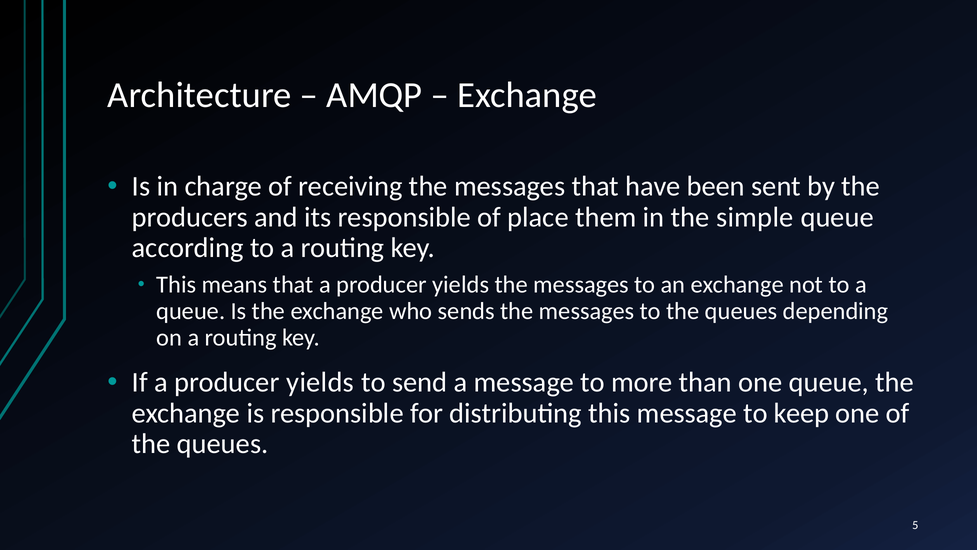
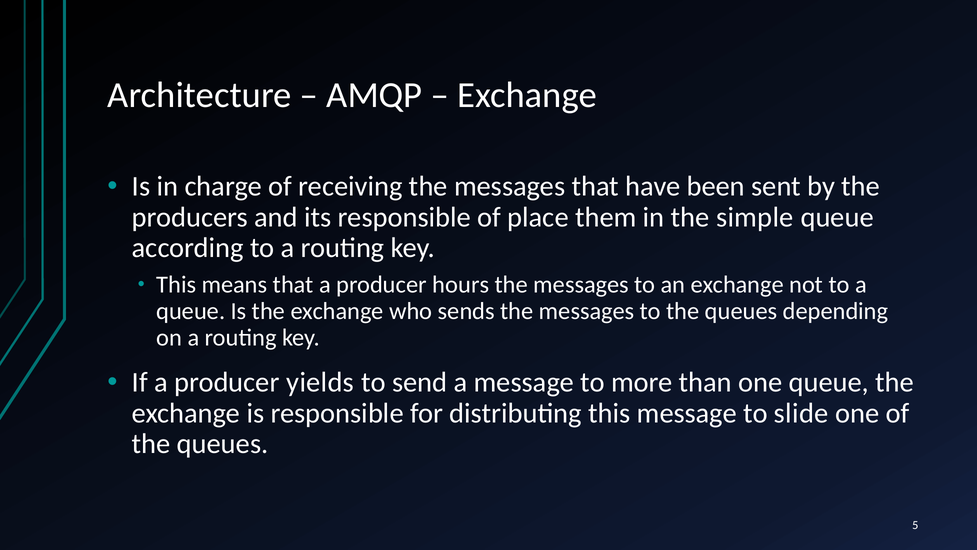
that a producer yields: yields -> hours
keep: keep -> slide
